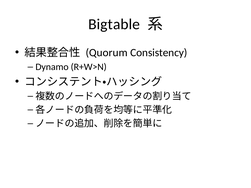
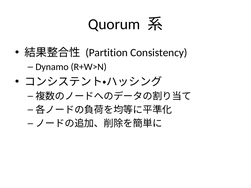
Bigtable: Bigtable -> Quorum
Quorum: Quorum -> Partition
